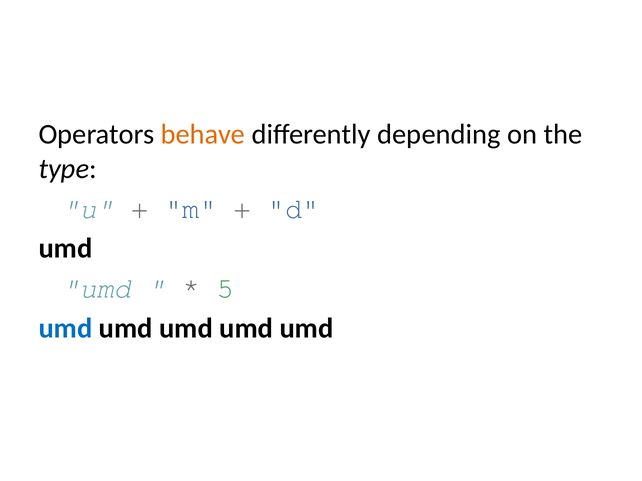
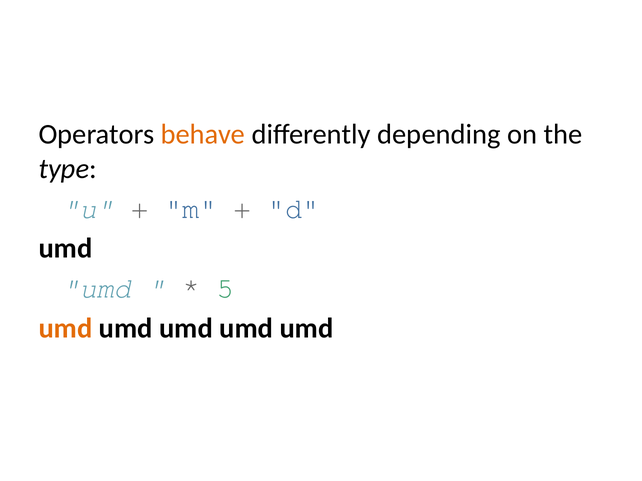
umd at (65, 329) colour: blue -> orange
